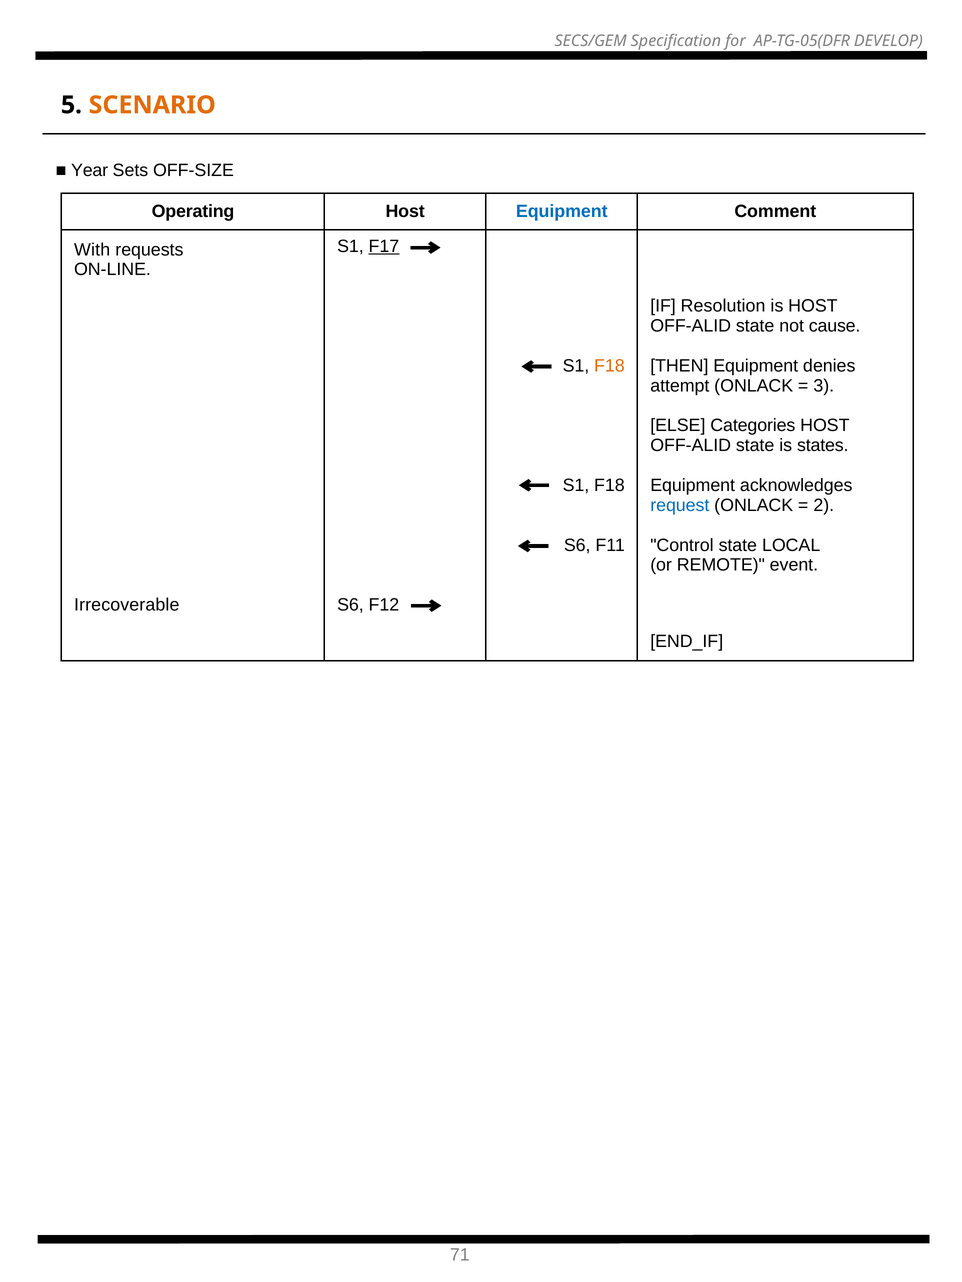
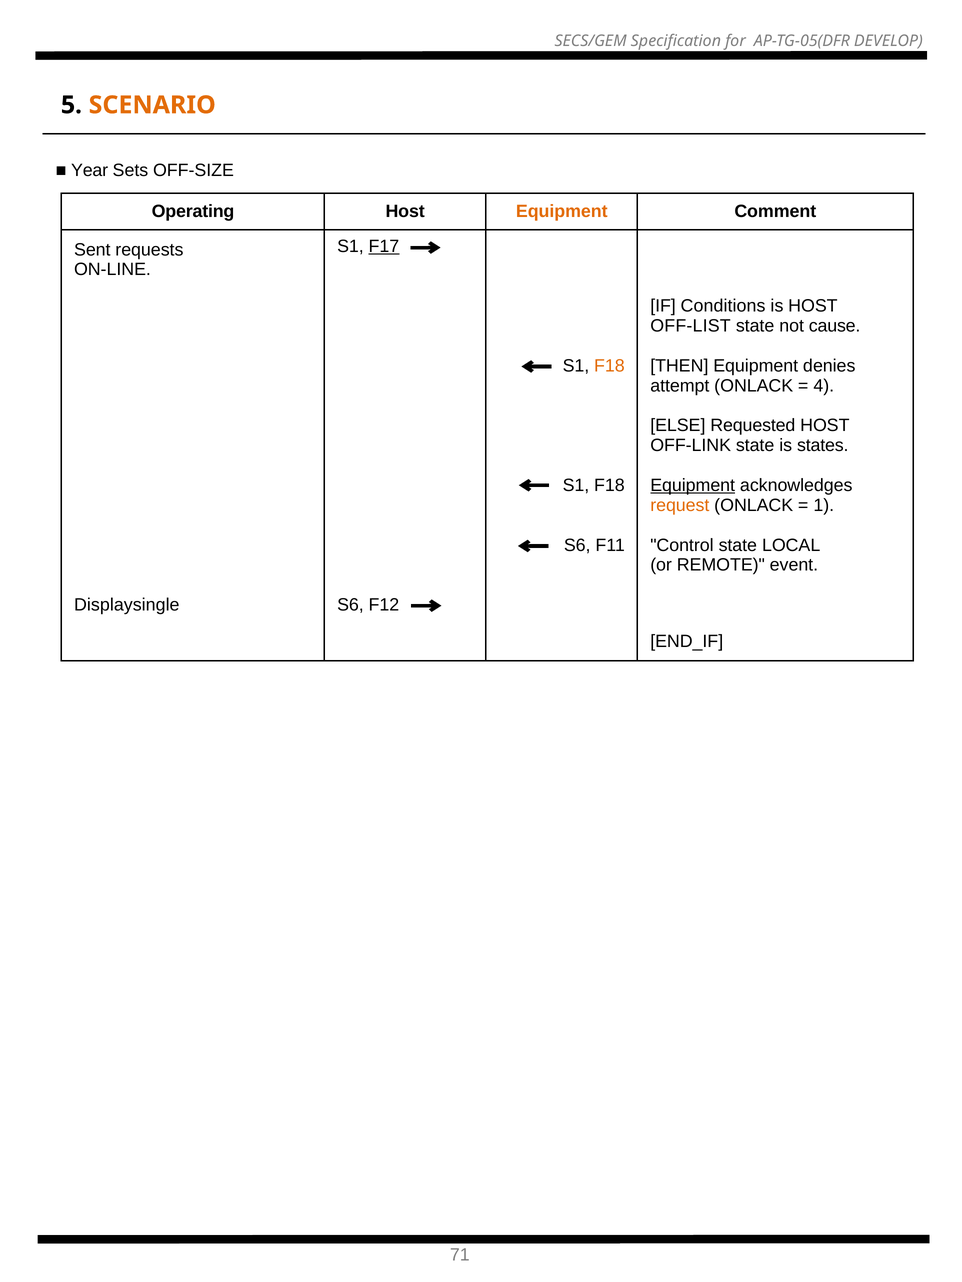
Equipment at (562, 212) colour: blue -> orange
With: With -> Sent
Resolution: Resolution -> Conditions
OFF-ALID at (691, 326): OFF-ALID -> OFF-LIST
3: 3 -> 4
Categories: Categories -> Requested
OFF-ALID at (691, 446): OFF-ALID -> OFF-LINK
Equipment at (693, 486) underline: none -> present
request colour: blue -> orange
2: 2 -> 1
Irrecoverable: Irrecoverable -> Displaysingle
